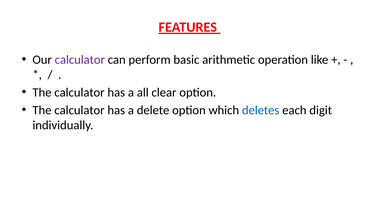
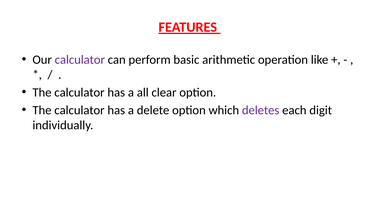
deletes colour: blue -> purple
